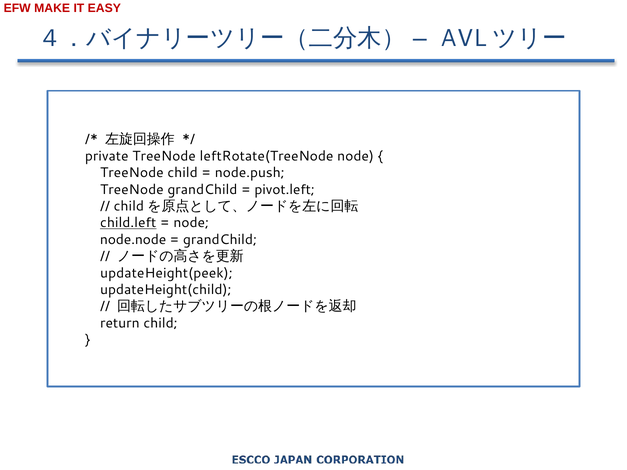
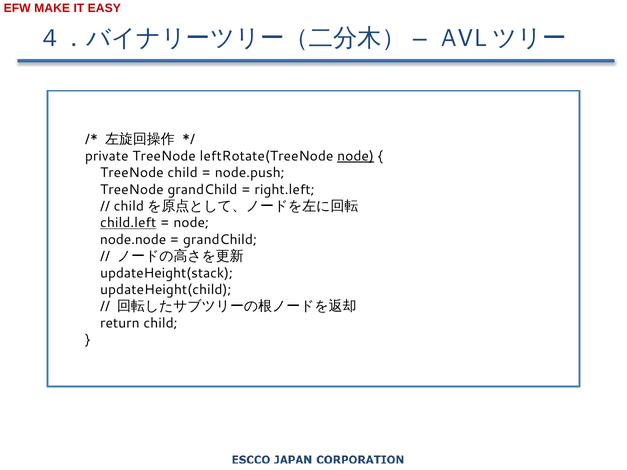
node at (356, 156) underline: none -> present
pivot.left: pivot.left -> right.left
updateHeight(peek: updateHeight(peek -> updateHeight(stack
